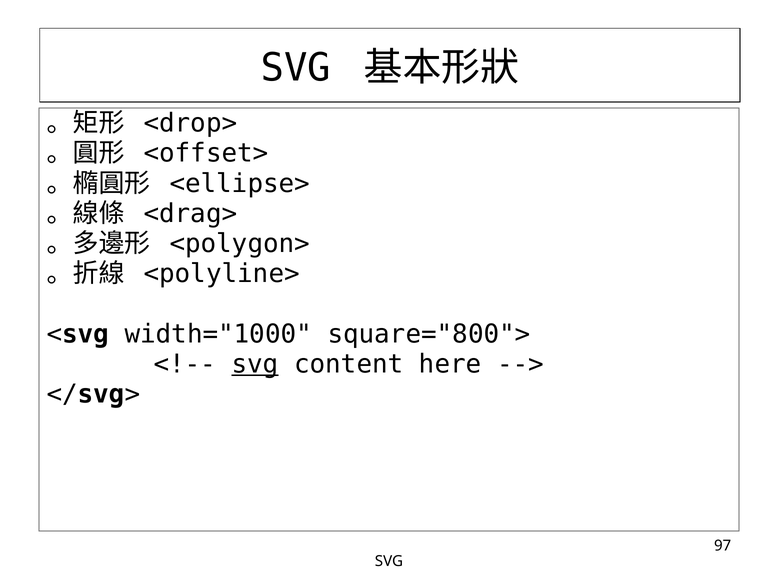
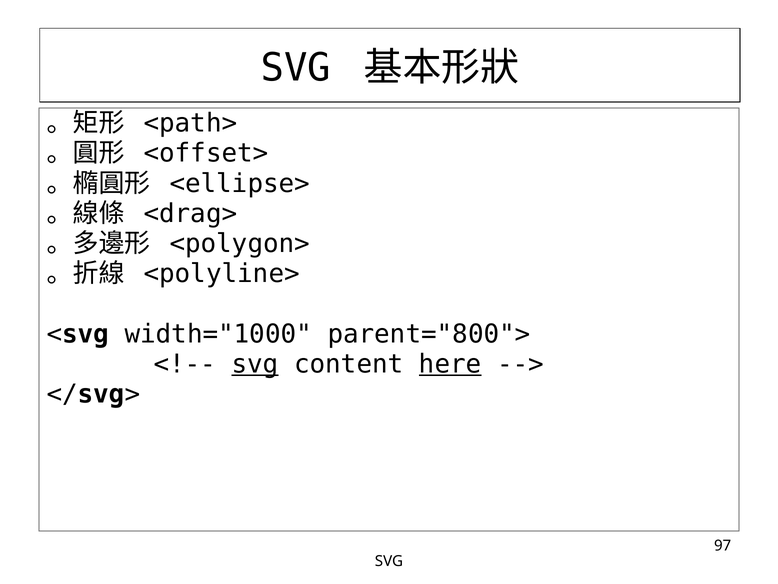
<drop>: <drop> -> <path>
square="800">: square="800"> -> parent="800">
here underline: none -> present
